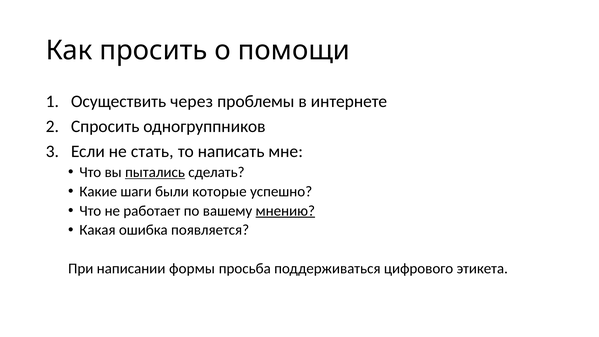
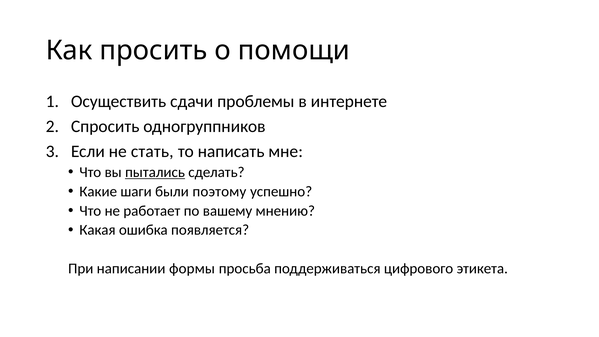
через: через -> сдачи
которые: которые -> поэтому
мнению underline: present -> none
